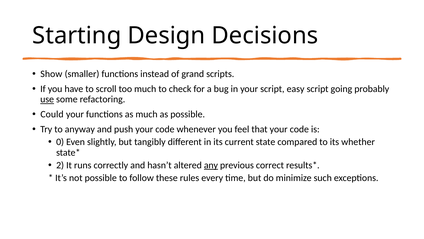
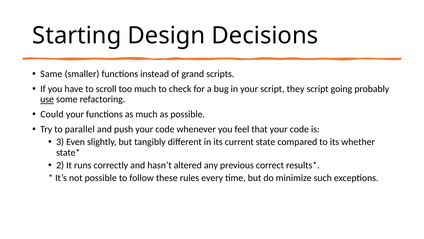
Show: Show -> Same
easy: easy -> they
anyway: anyway -> parallel
0: 0 -> 3
any underline: present -> none
